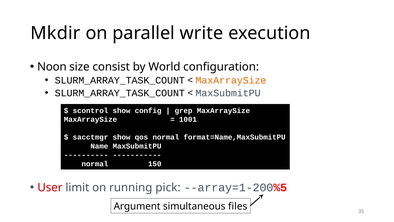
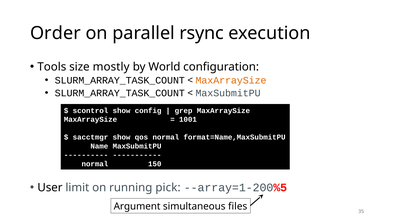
Mkdir: Mkdir -> Order
write: write -> rsync
Noon: Noon -> Tools
consist: consist -> mostly
User colour: red -> black
